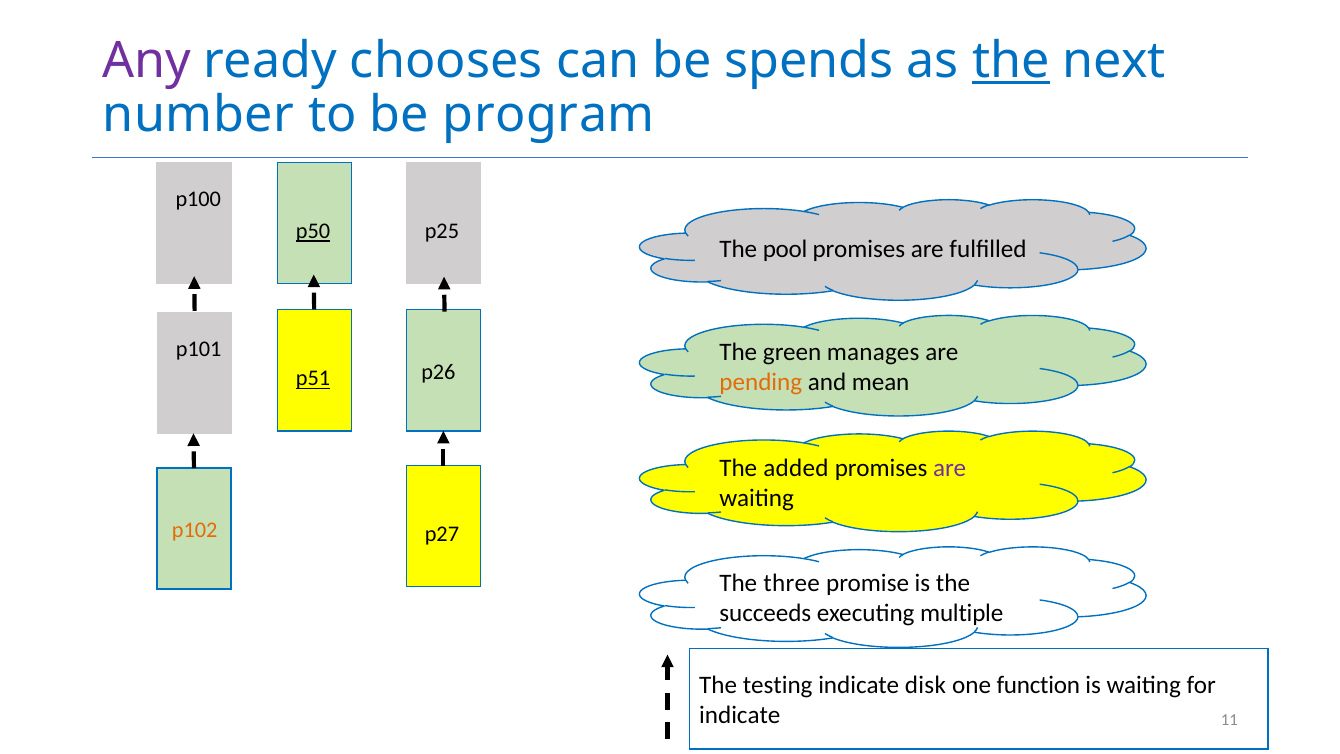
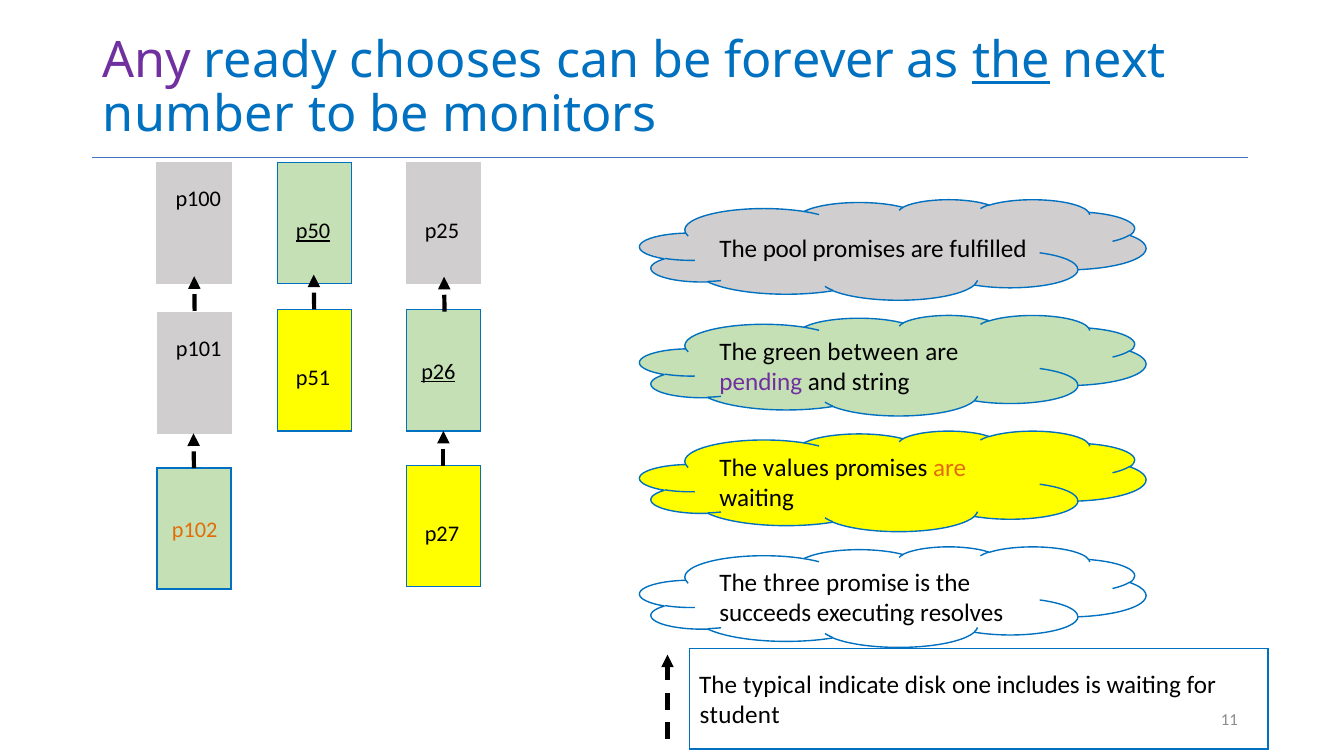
spends: spends -> forever
program: program -> monitors
manages: manages -> between
p26 underline: none -> present
p51 underline: present -> none
pending colour: orange -> purple
mean: mean -> string
added: added -> values
are at (950, 468) colour: purple -> orange
multiple: multiple -> resolves
testing: testing -> typical
function: function -> includes
indicate at (740, 715): indicate -> student
